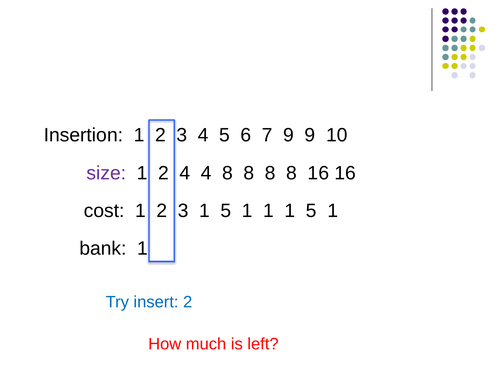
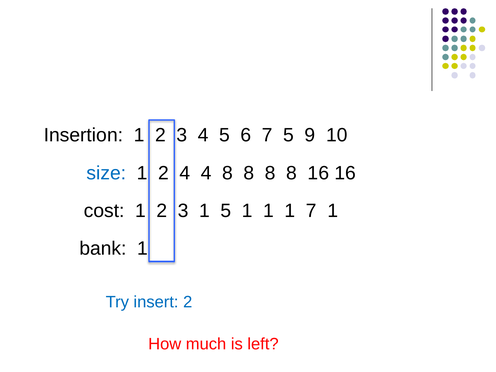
7 9: 9 -> 5
size colour: purple -> blue
1 1 5: 5 -> 7
